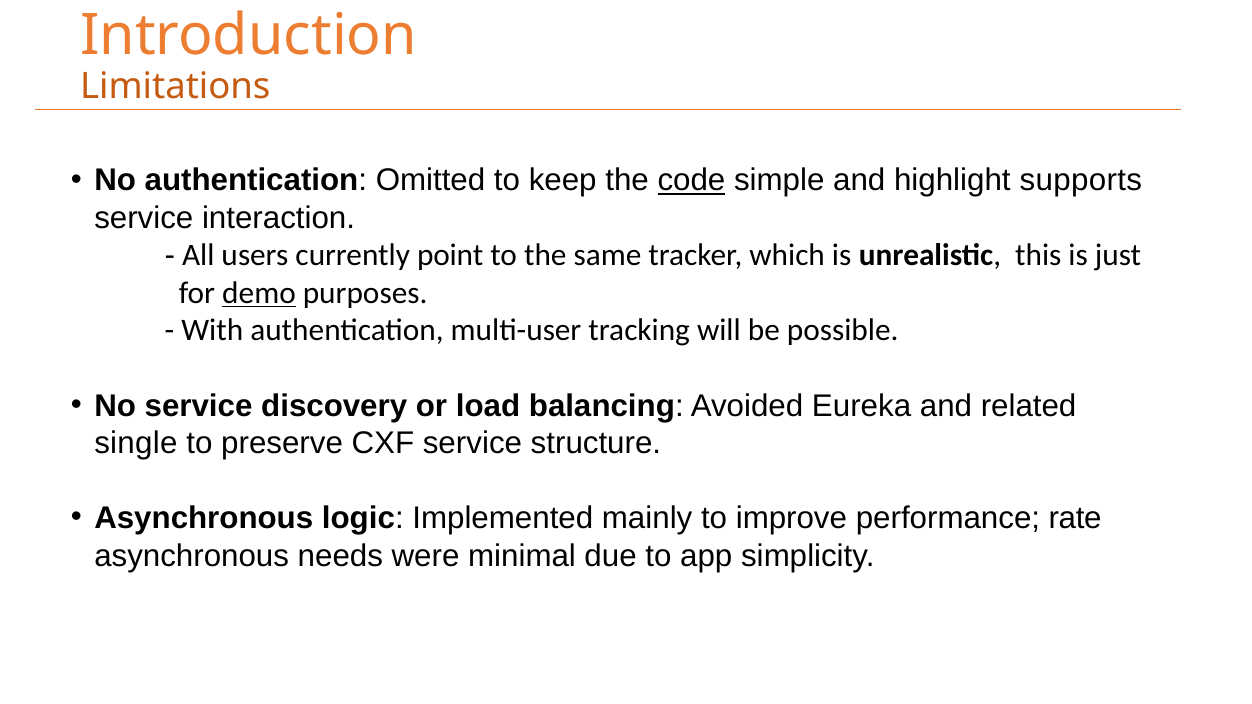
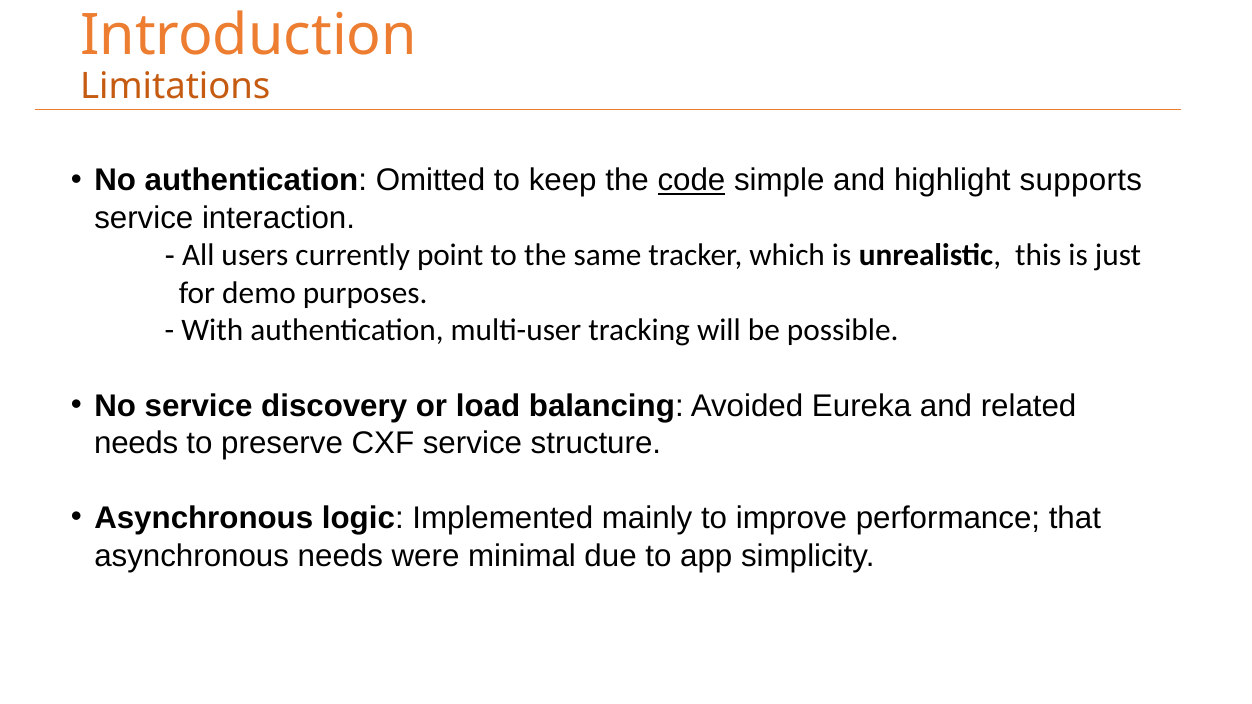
demo underline: present -> none
single at (136, 443): single -> needs
rate: rate -> that
